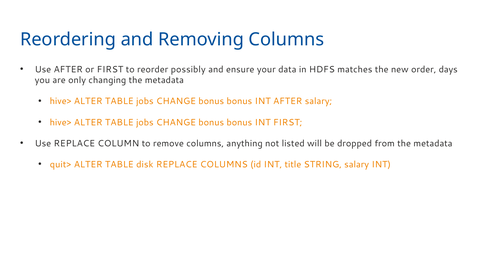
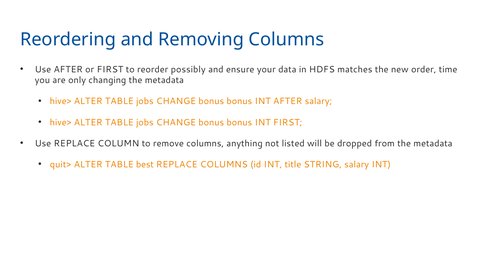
days: days -> time
disk: disk -> best
